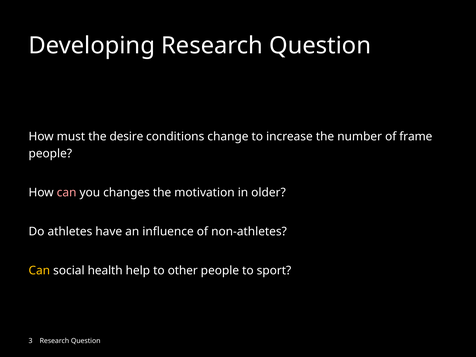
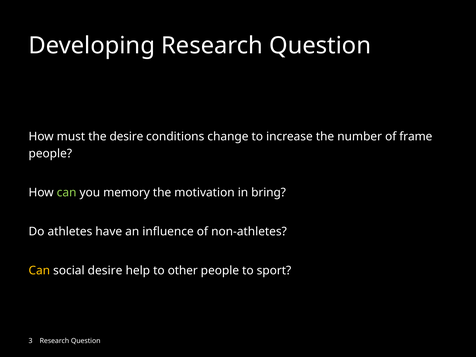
can at (67, 193) colour: pink -> light green
changes: changes -> memory
older: older -> bring
social health: health -> desire
